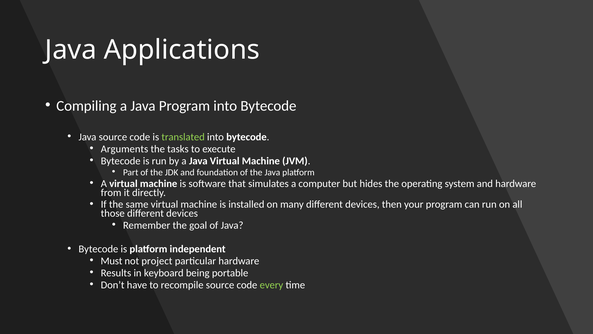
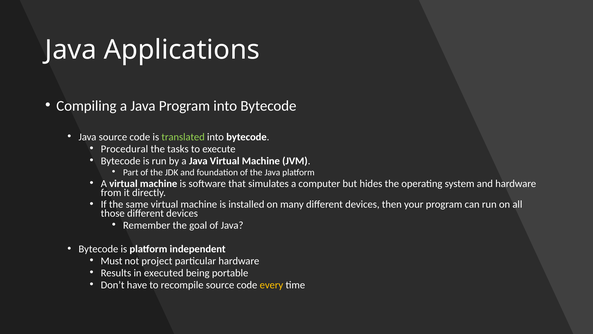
Arguments: Arguments -> Procedural
keyboard: keyboard -> executed
every colour: light green -> yellow
